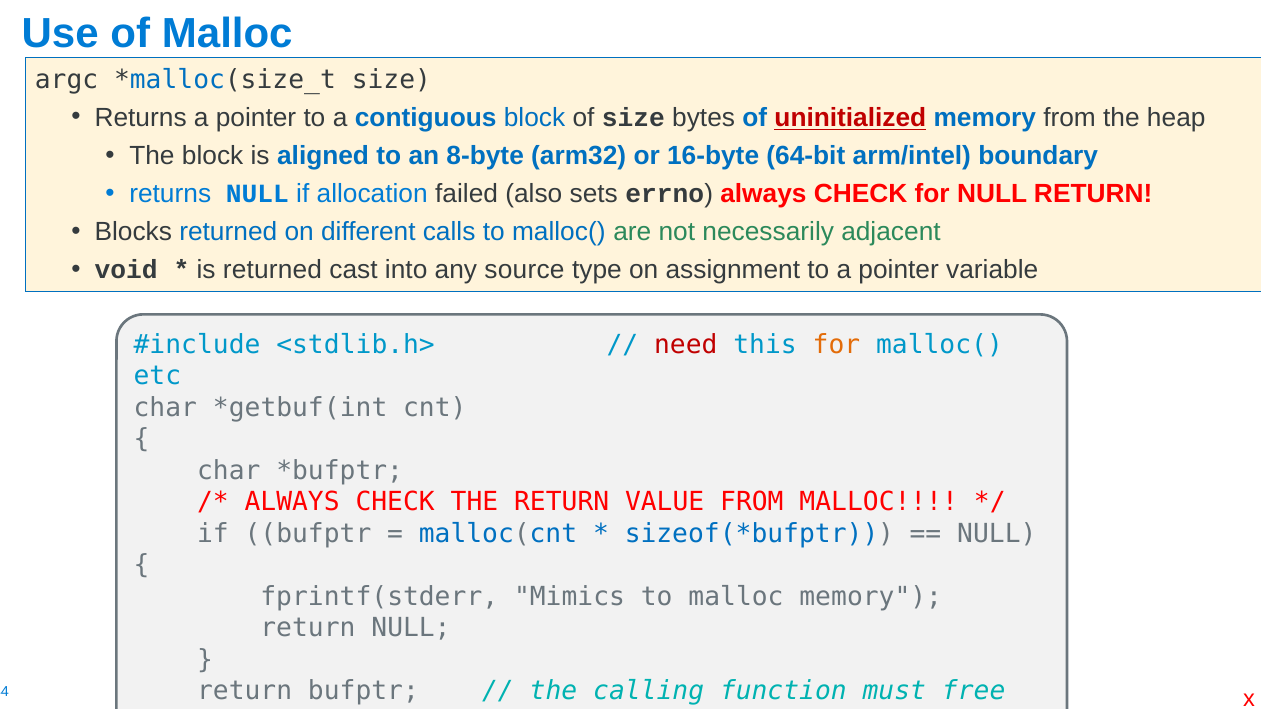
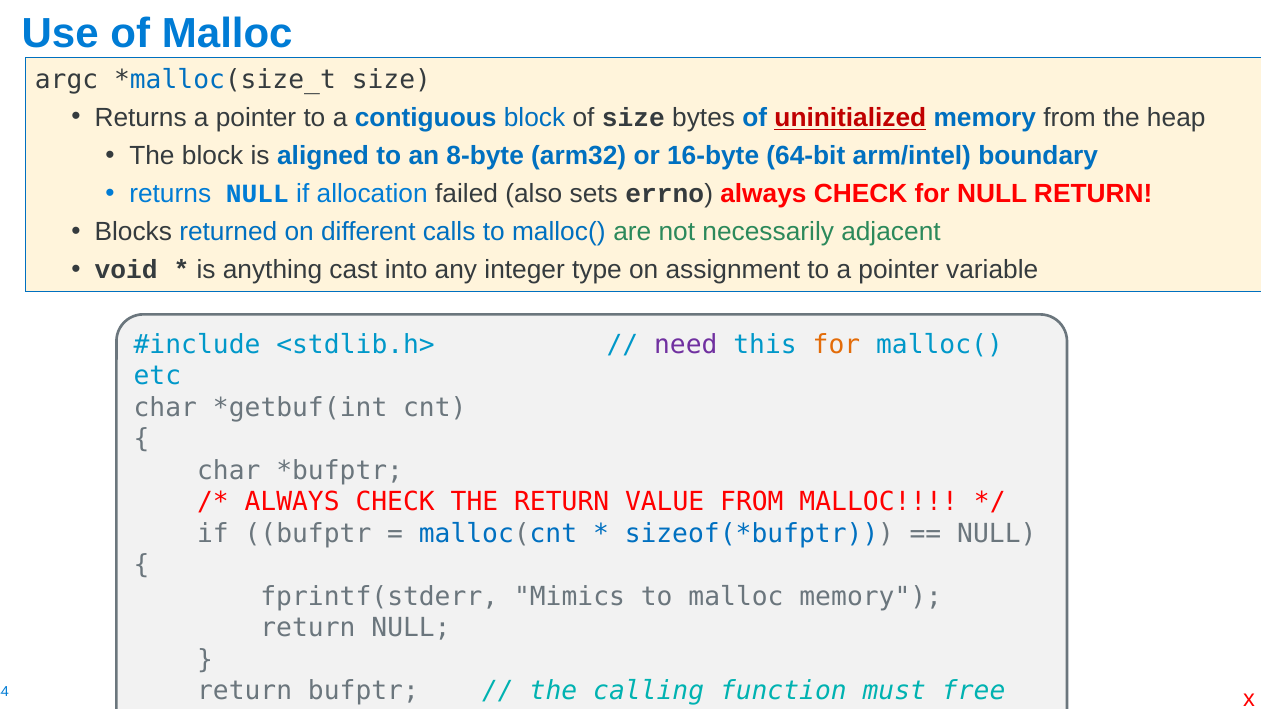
is returned: returned -> anything
source: source -> integer
need colour: red -> purple
